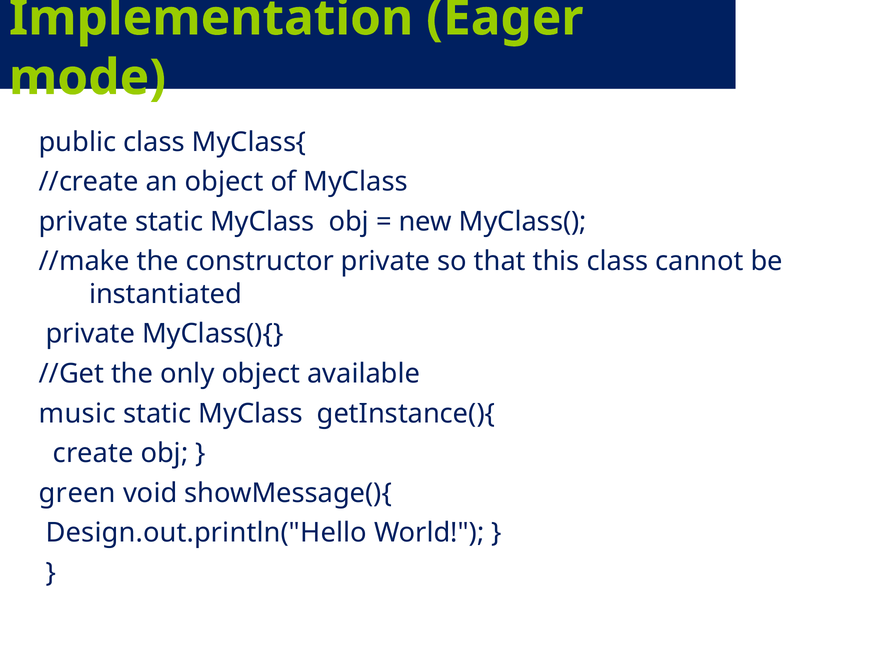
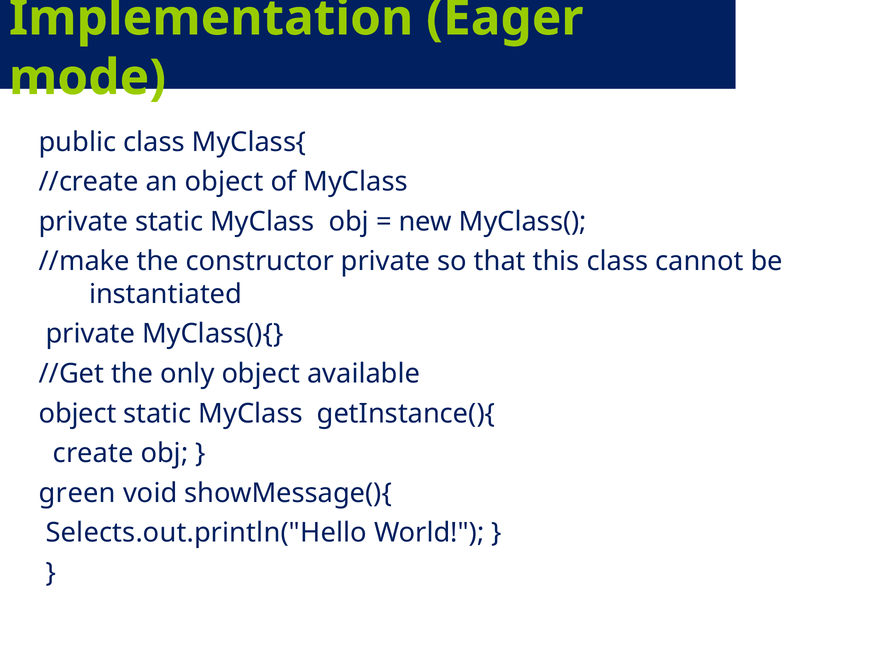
music at (77, 413): music -> object
Design.out.println("Hello: Design.out.println("Hello -> Selects.out.println("Hello
